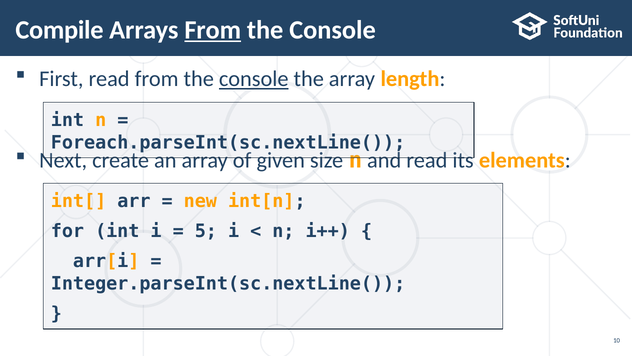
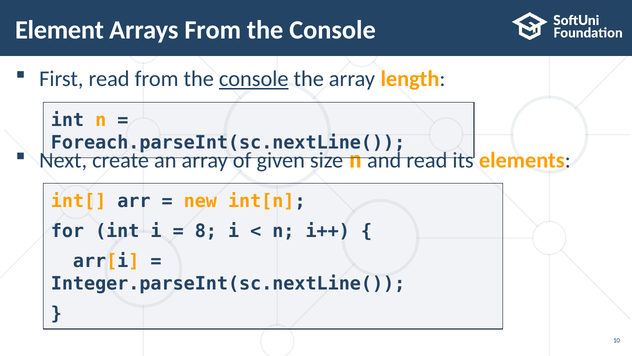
Compile: Compile -> Element
From at (213, 30) underline: present -> none
5: 5 -> 8
